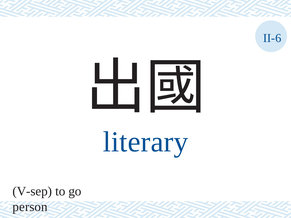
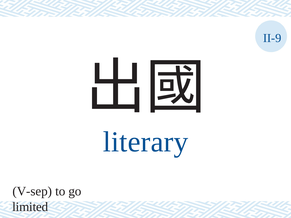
II-6: II-6 -> II-9
person: person -> limited
